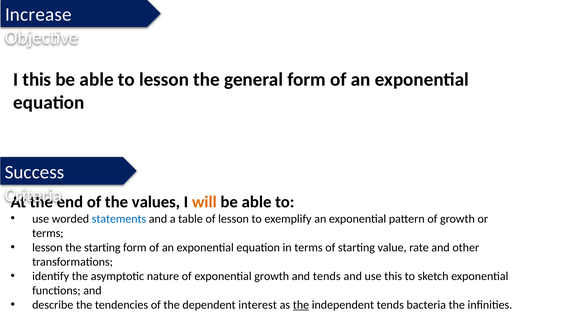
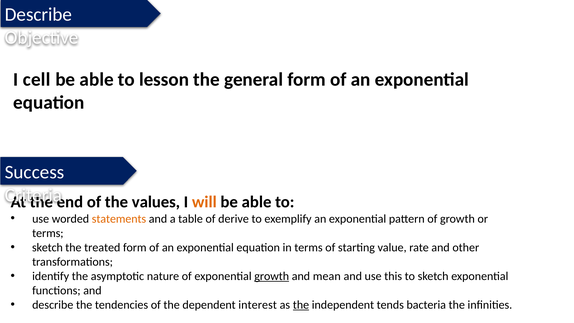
Increase at (38, 15): Increase -> Describe
I this: this -> cell
statements colour: blue -> orange
of lesson: lesson -> derive
lesson at (47, 247): lesson -> sketch
the starting: starting -> treated
growth at (272, 276) underline: none -> present
and tends: tends -> mean
